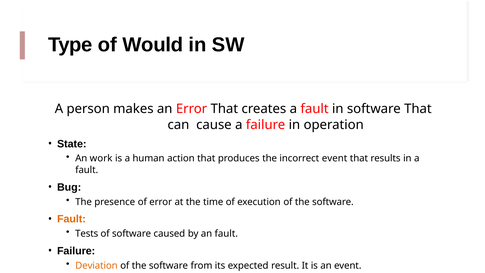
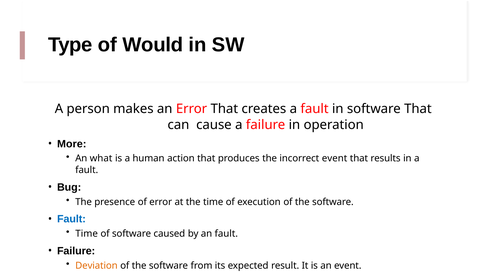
State: State -> More
work: work -> what
Fault at (71, 219) colour: orange -> blue
Tests at (87, 234): Tests -> Time
